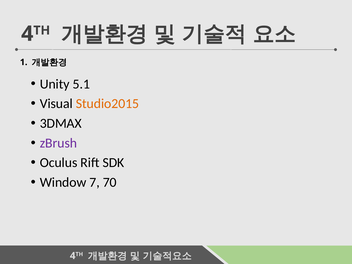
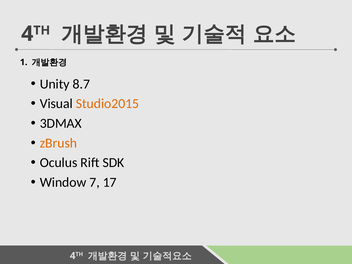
5.1: 5.1 -> 8.7
zBrush colour: purple -> orange
70: 70 -> 17
